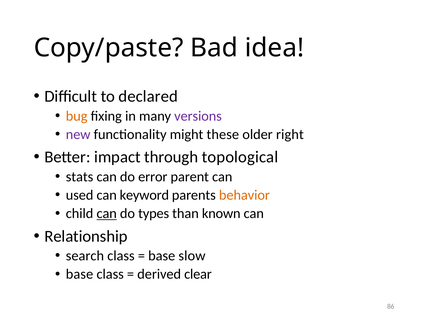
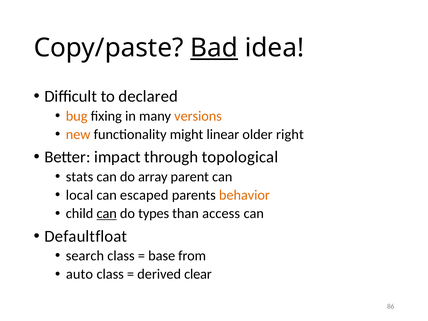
Bad underline: none -> present
versions colour: purple -> orange
new colour: purple -> orange
these: these -> linear
error: error -> array
used: used -> local
keyword: keyword -> escaped
known: known -> access
Relationship: Relationship -> Defaultfloat
slow: slow -> from
base at (79, 274): base -> auto
